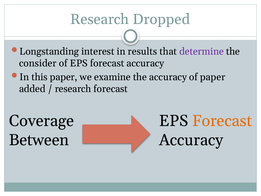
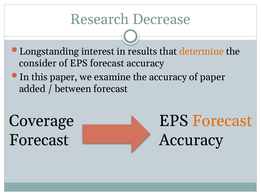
Dropped: Dropped -> Decrease
determine colour: purple -> orange
research at (73, 89): research -> between
Between at (39, 140): Between -> Forecast
